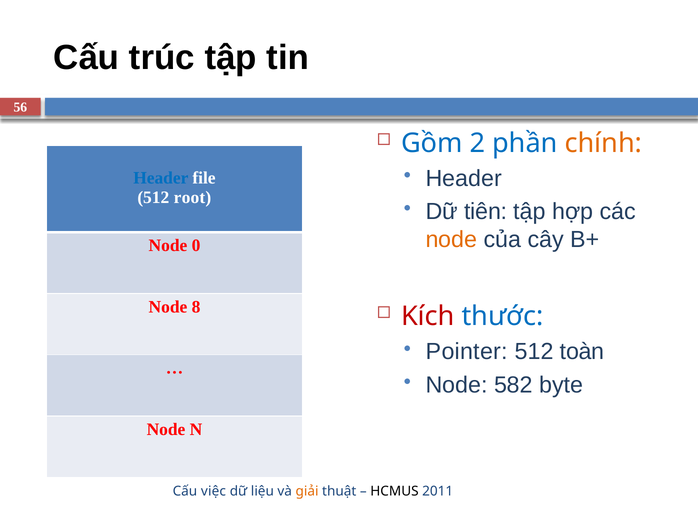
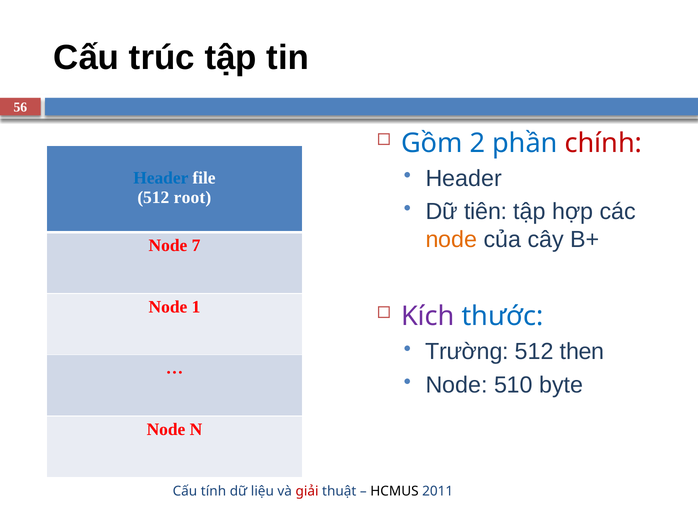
chính colour: orange -> red
0: 0 -> 7
8: 8 -> 1
Kích colour: red -> purple
Pointer: Pointer -> Trường
toàn: toàn -> then
582: 582 -> 510
việc: việc -> tính
giải colour: orange -> red
